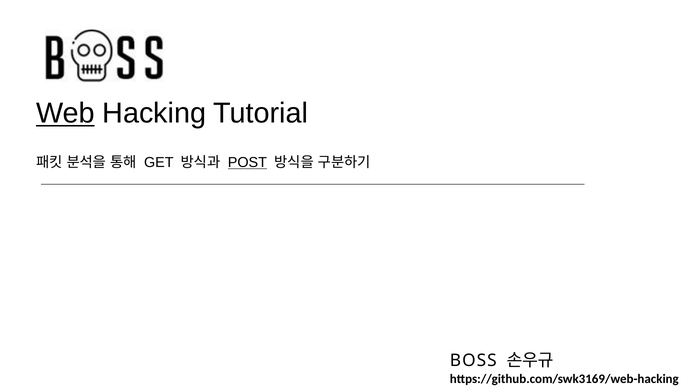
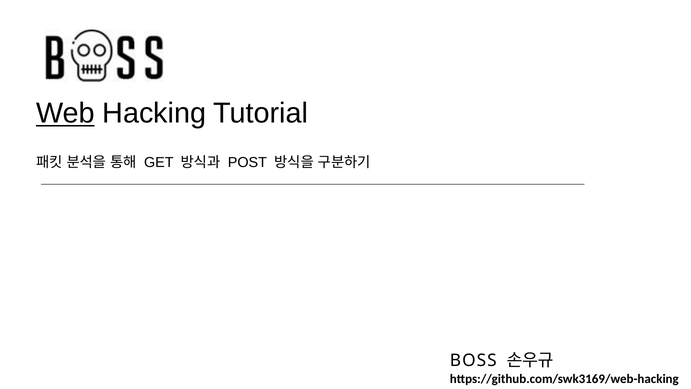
POST underline: present -> none
